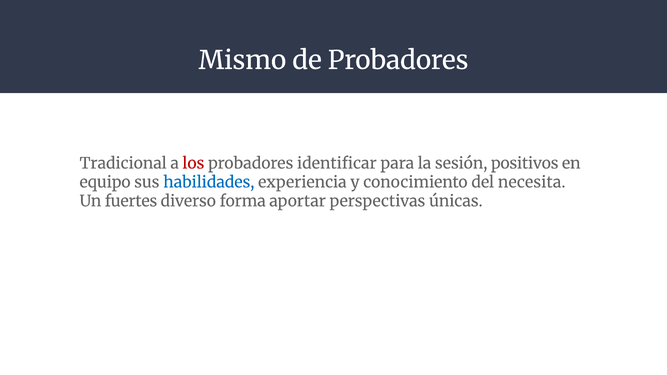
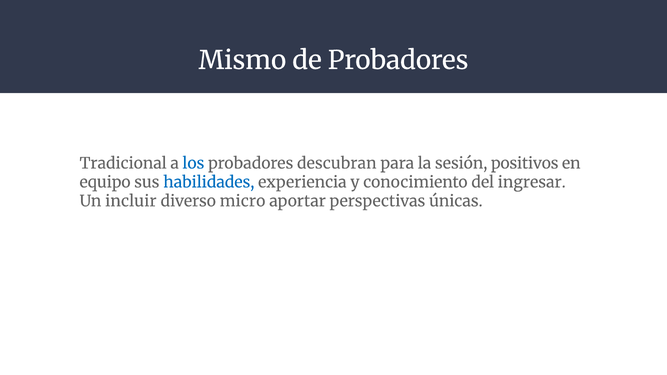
los colour: red -> blue
identificar: identificar -> descubran
necesita: necesita -> ingresar
fuertes: fuertes -> incluir
forma: forma -> micro
